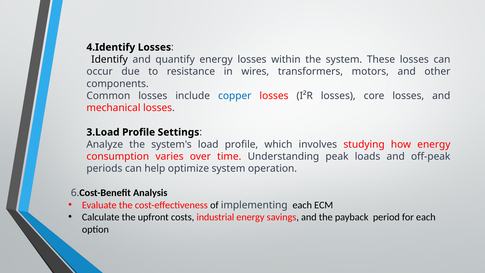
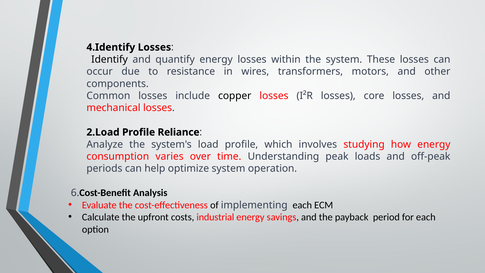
copper colour: blue -> black
3.Load: 3.Load -> 2.Load
Settings: Settings -> Reliance
